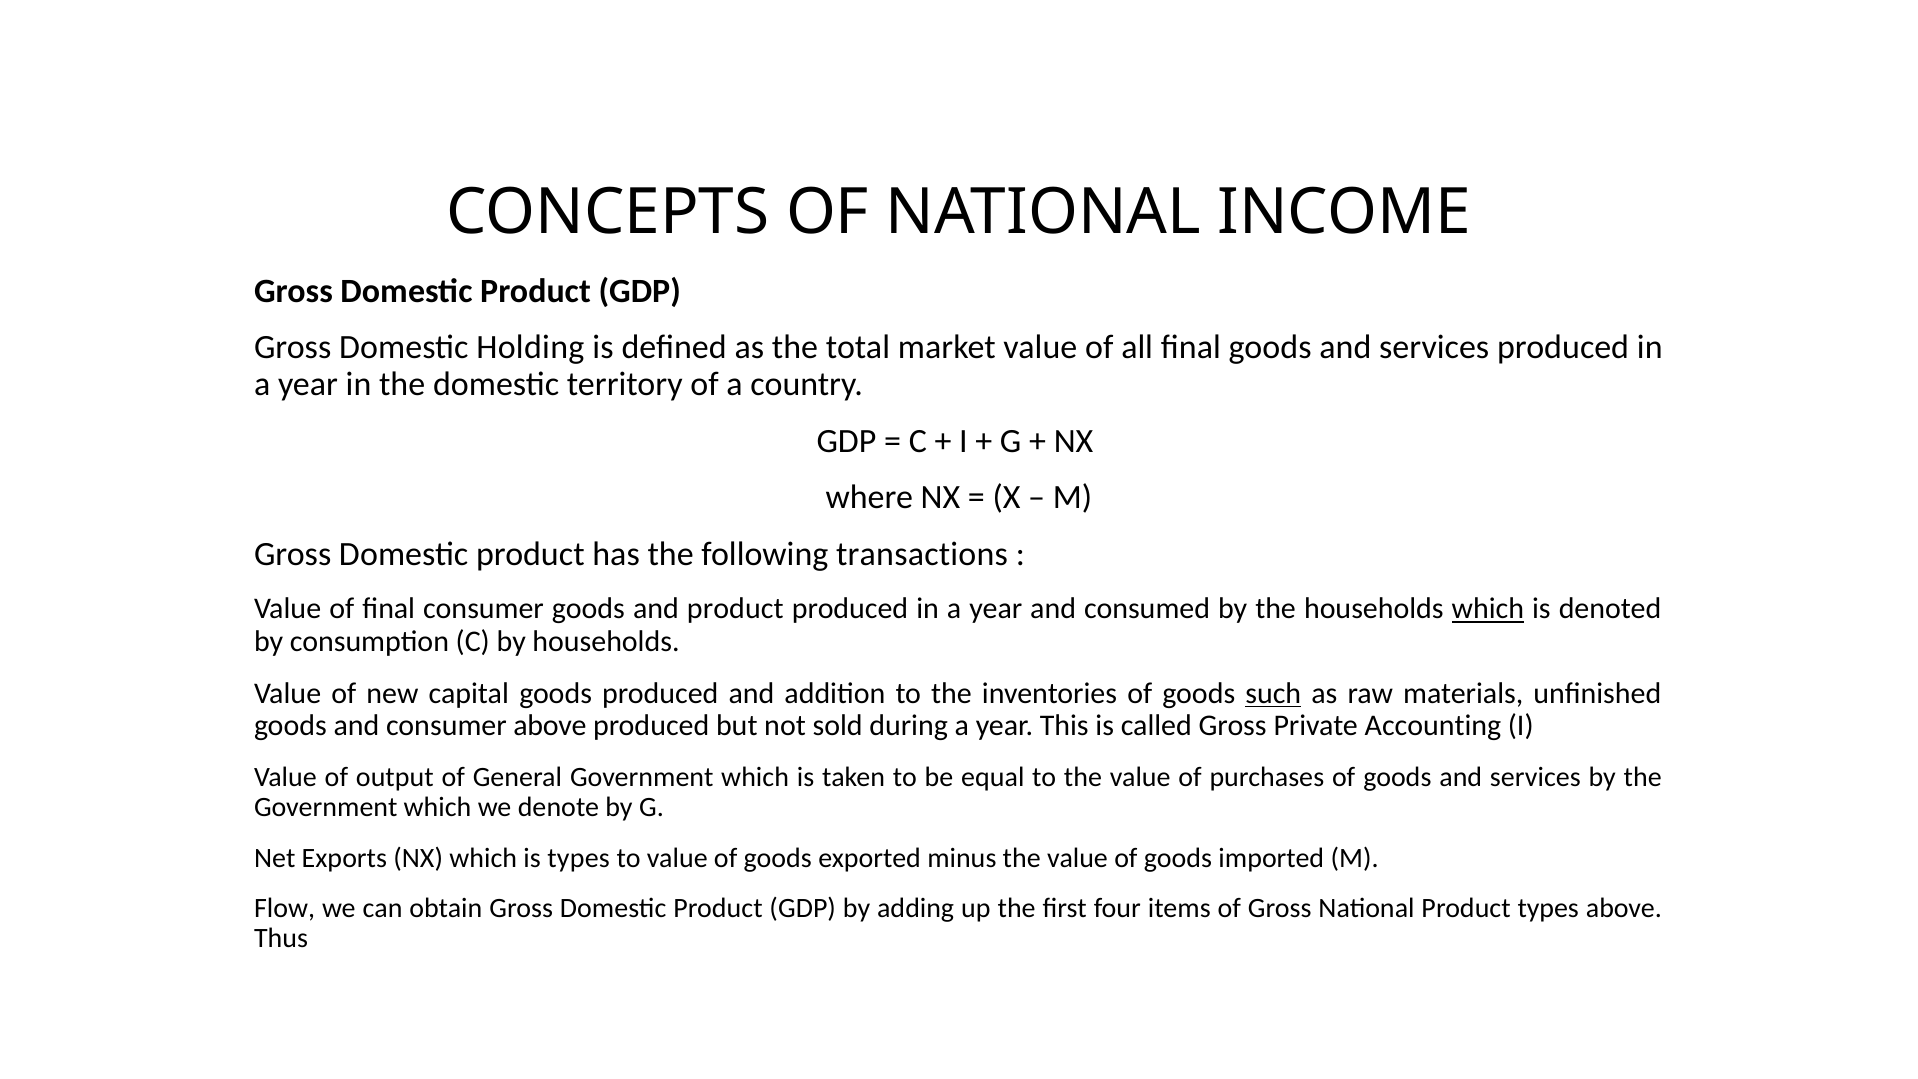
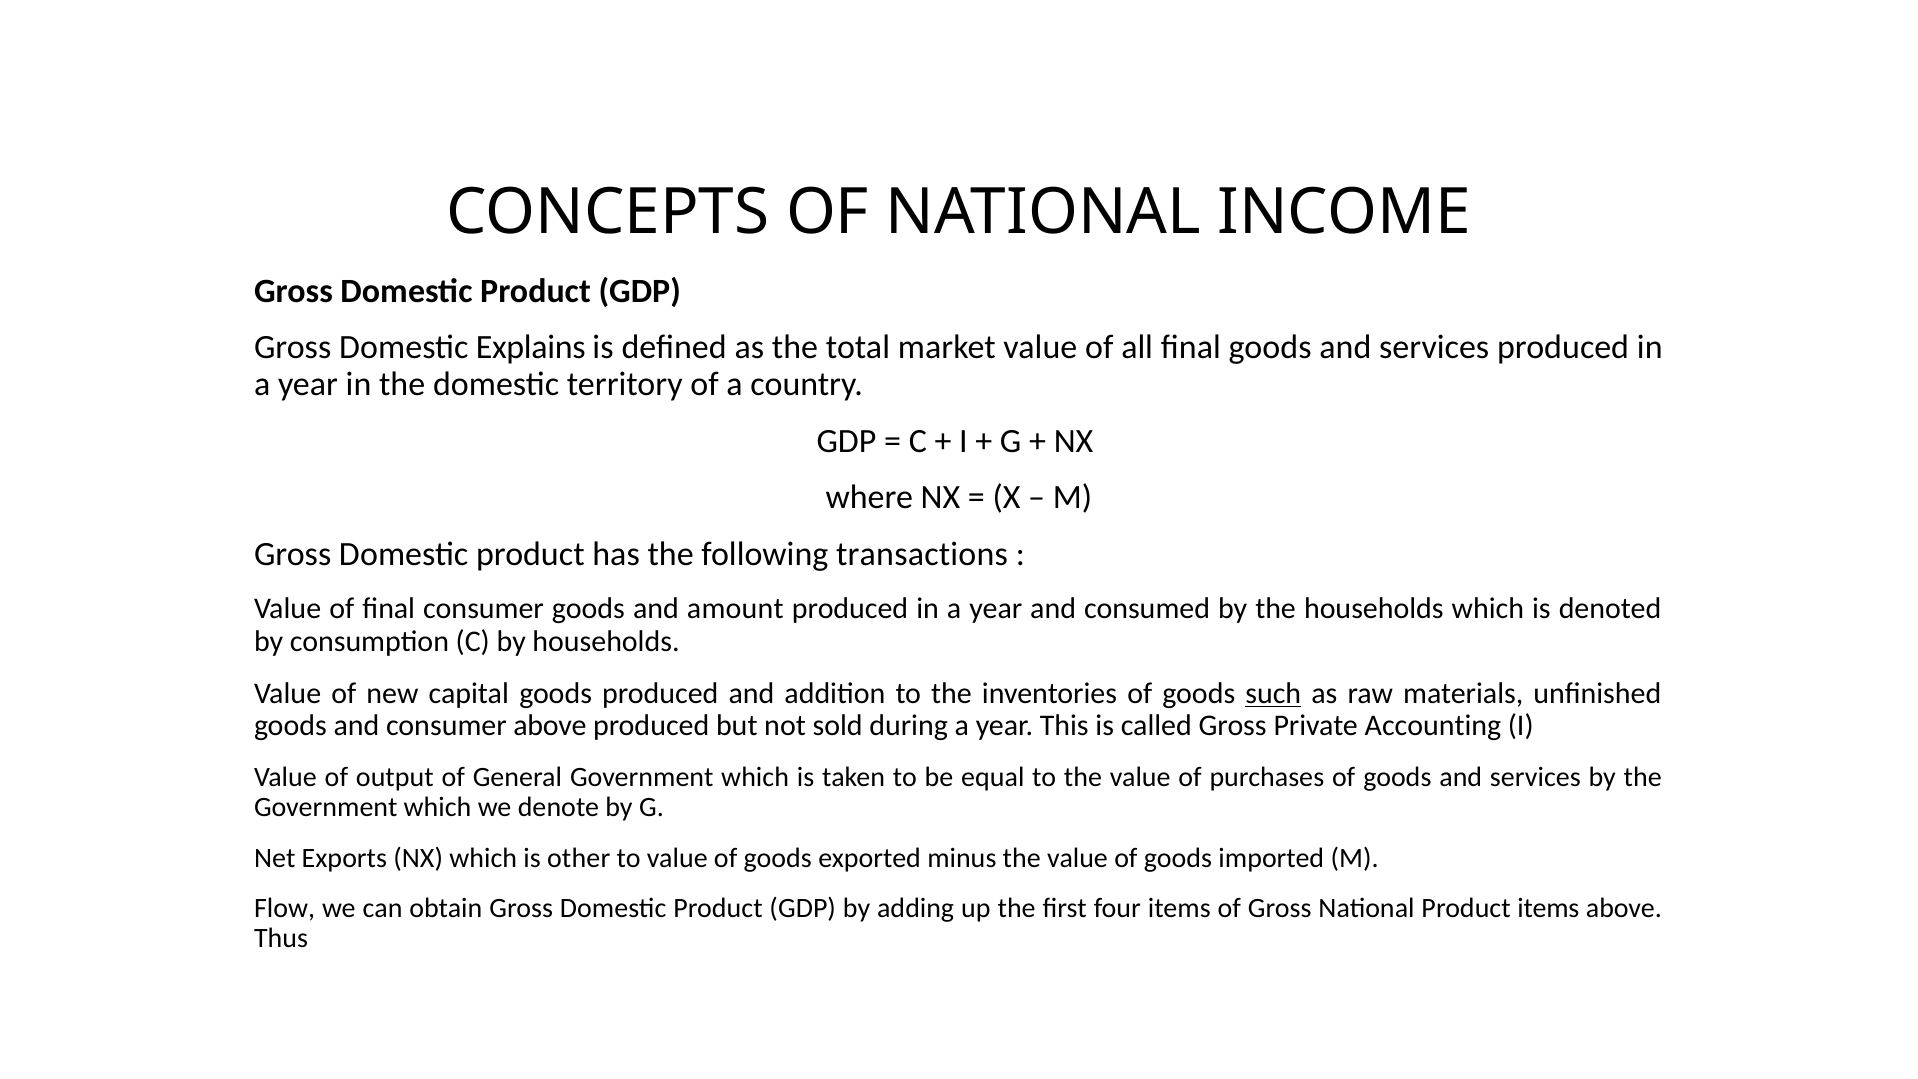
Holding: Holding -> Explains
and product: product -> amount
which at (1488, 609) underline: present -> none
is types: types -> other
Product types: types -> items
